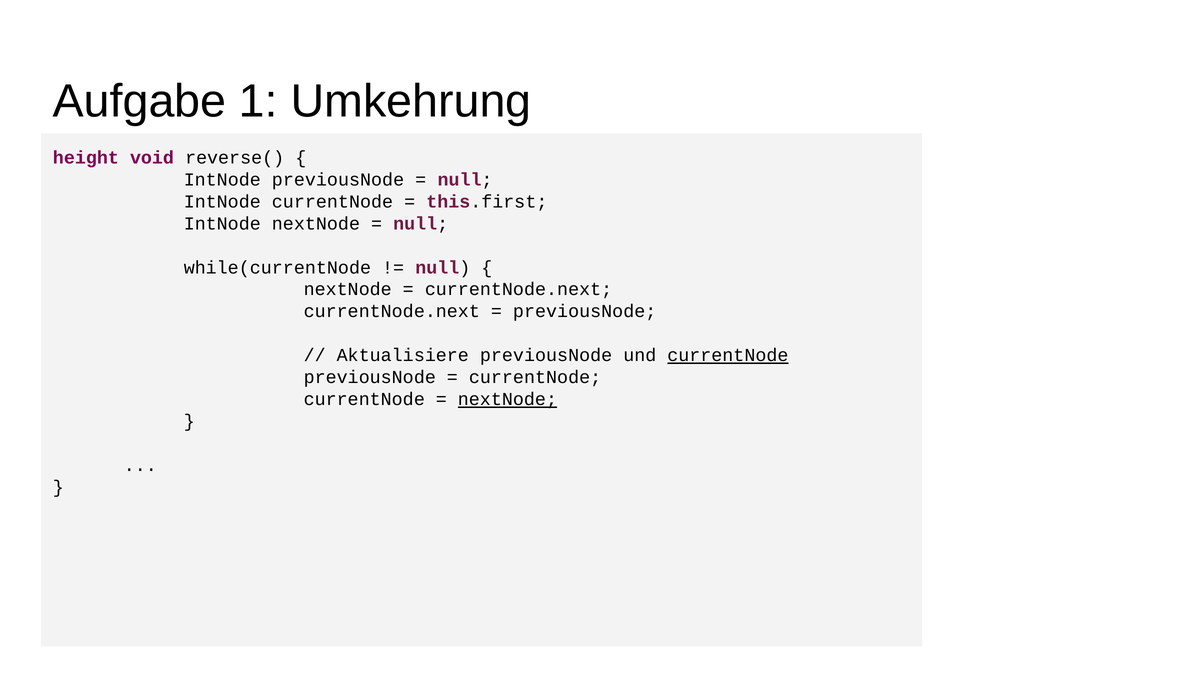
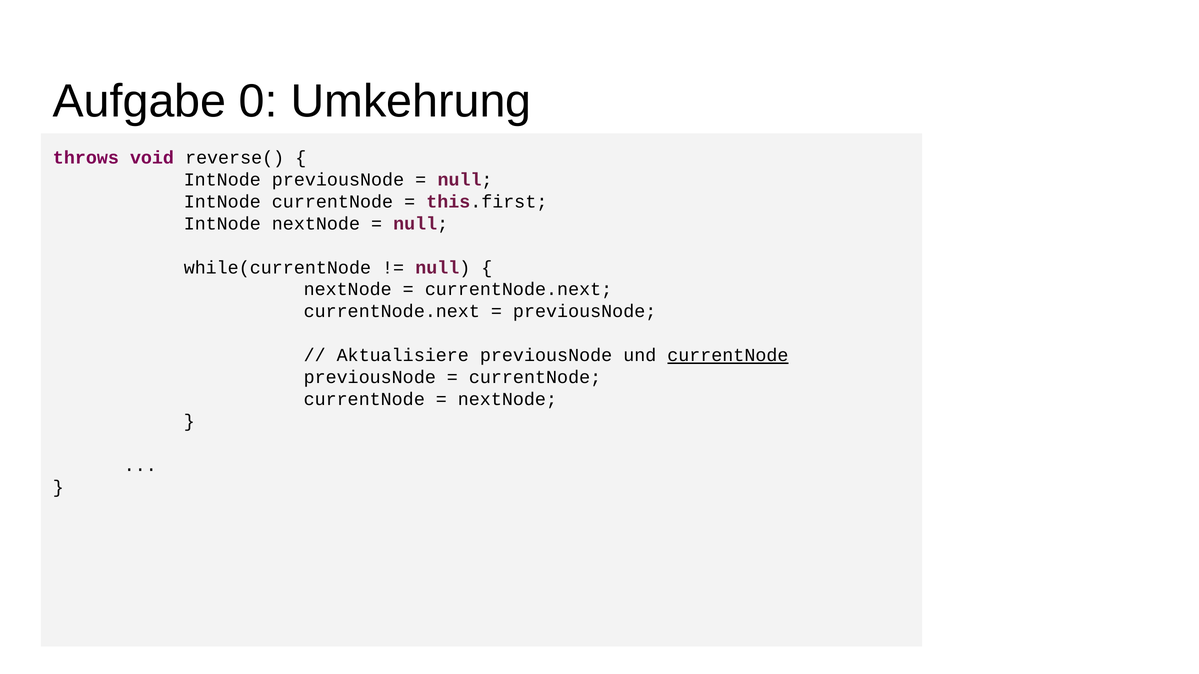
1: 1 -> 0
height: height -> throws
nextNode at (507, 400) underline: present -> none
